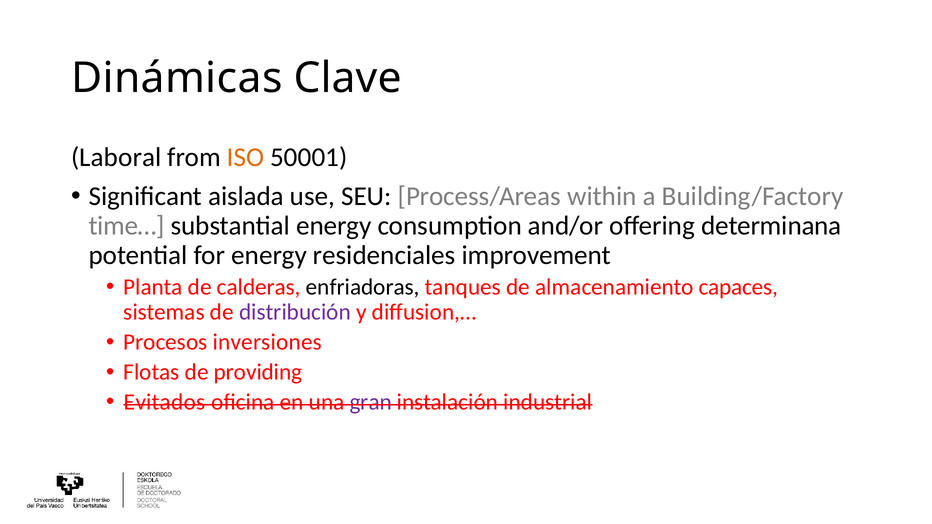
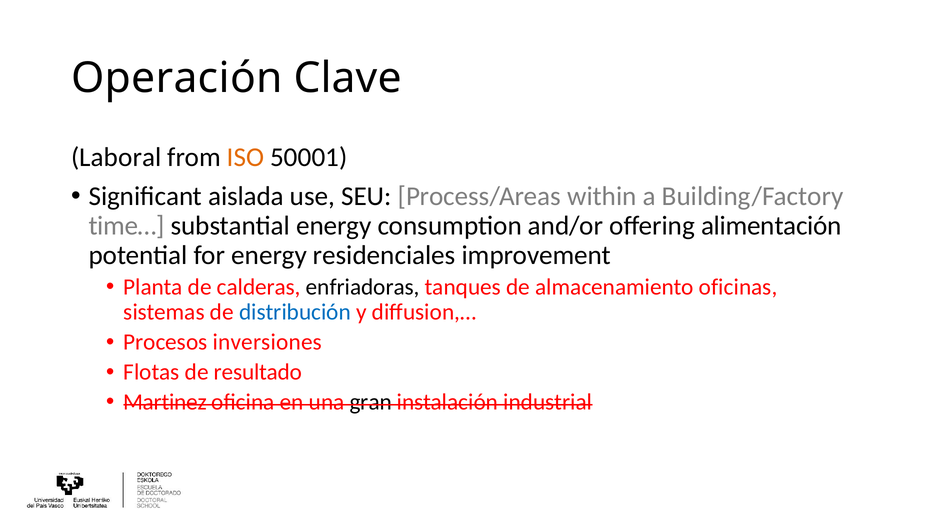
Dinámicas: Dinámicas -> Operación
determinana: determinana -> alimentación
capaces: capaces -> oficinas
distribución colour: purple -> blue
providing: providing -> resultado
Evitados: Evitados -> Martinez
gran colour: purple -> black
